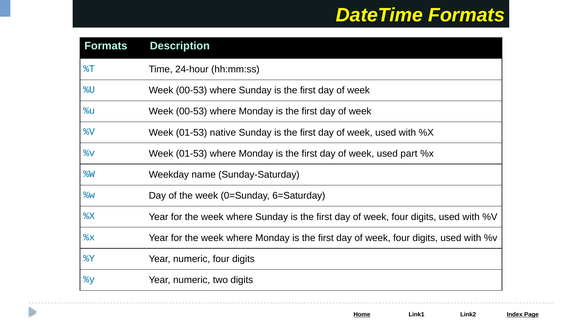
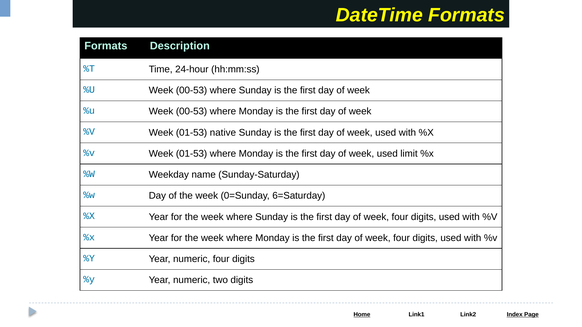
part: part -> limit
